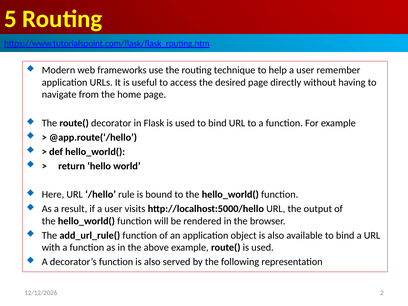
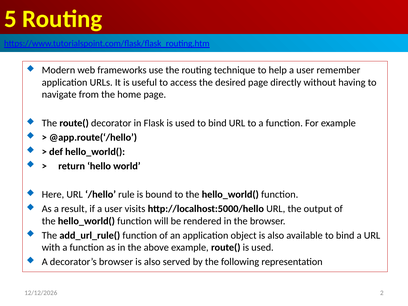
decorator’s function: function -> browser
